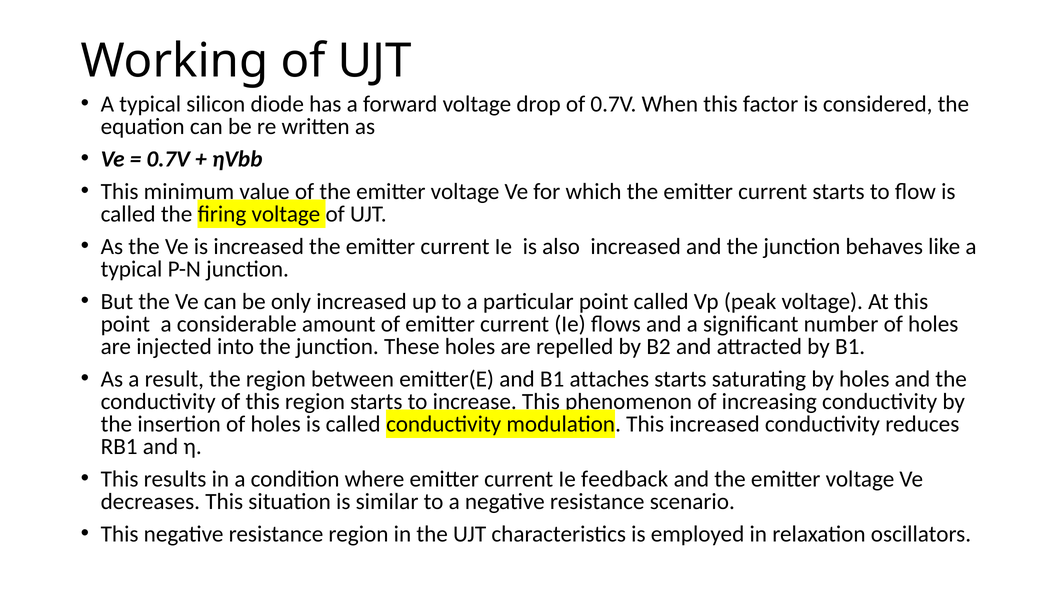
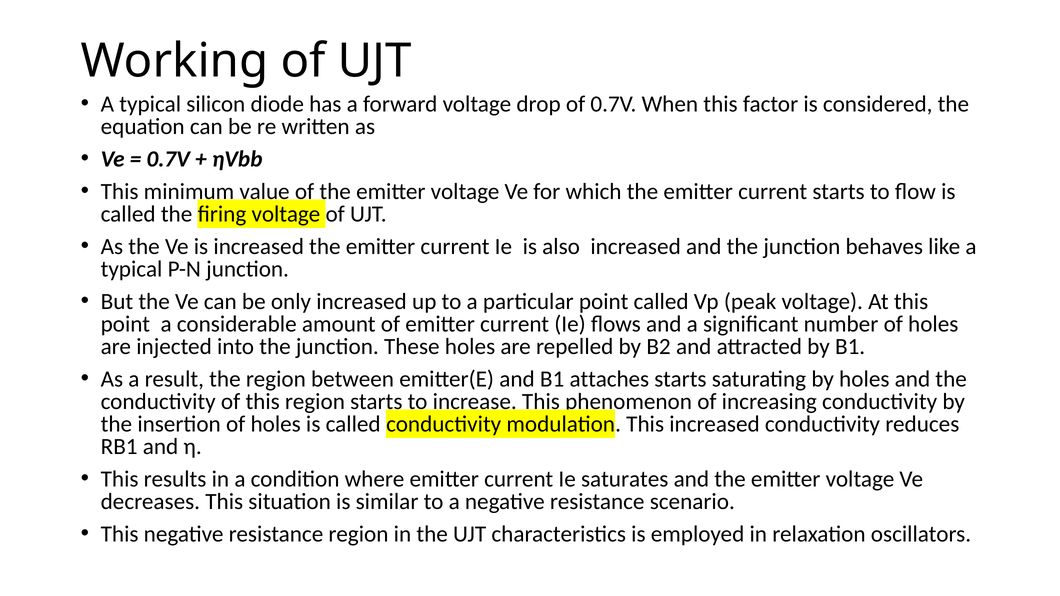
feedback: feedback -> saturates
